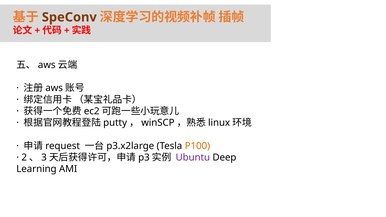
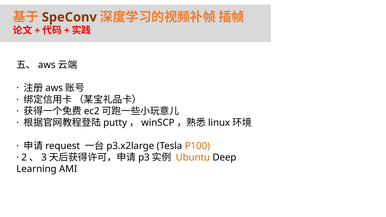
Ubuntu colour: purple -> orange
